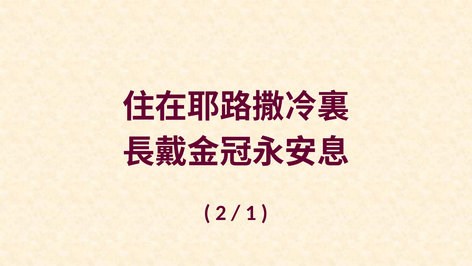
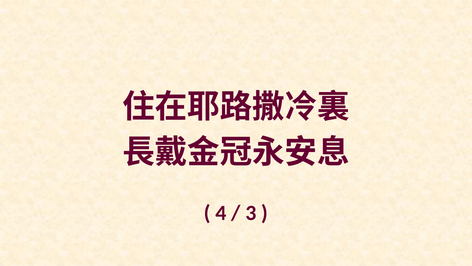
2: 2 -> 4
1: 1 -> 3
